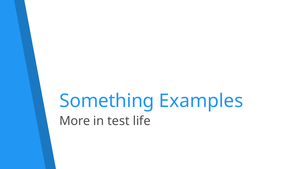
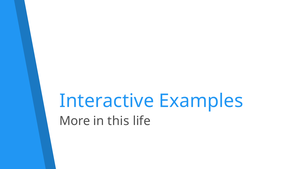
Something: Something -> Interactive
test: test -> this
